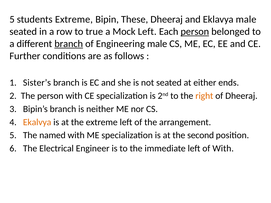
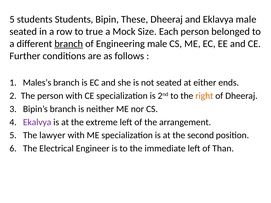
students Extreme: Extreme -> Students
Mock Left: Left -> Size
person at (195, 32) underline: present -> none
Sister’s: Sister’s -> Males’s
Ekalvya colour: orange -> purple
named: named -> lawyer
of With: With -> Than
